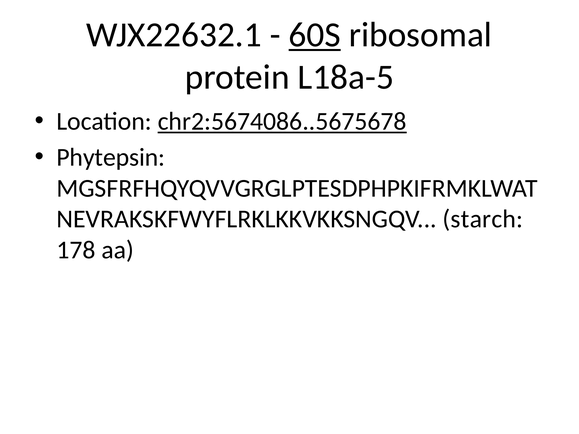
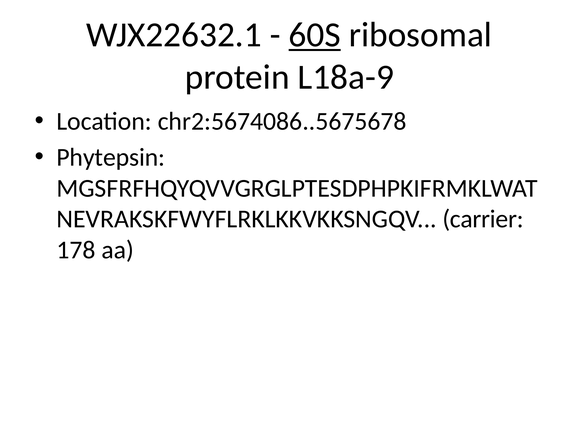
L18a-5: L18a-5 -> L18a-9
chr2:5674086..5675678 underline: present -> none
starch: starch -> carrier
